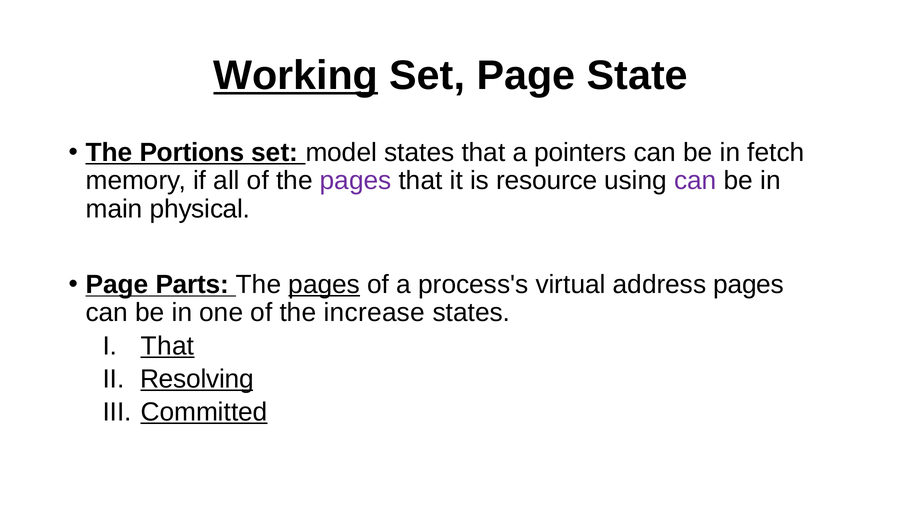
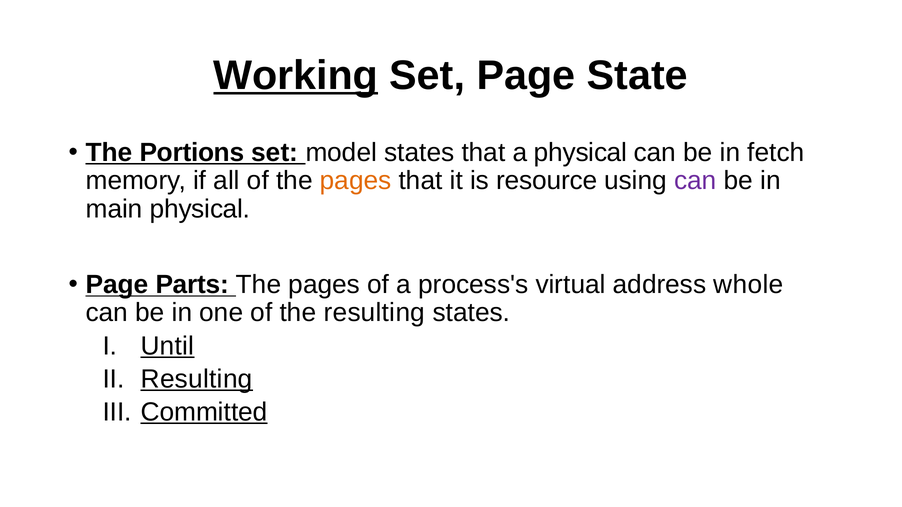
a pointers: pointers -> physical
pages at (356, 181) colour: purple -> orange
pages at (324, 285) underline: present -> none
address pages: pages -> whole
the increase: increase -> resulting
That at (167, 346): That -> Until
Resolving at (197, 379): Resolving -> Resulting
